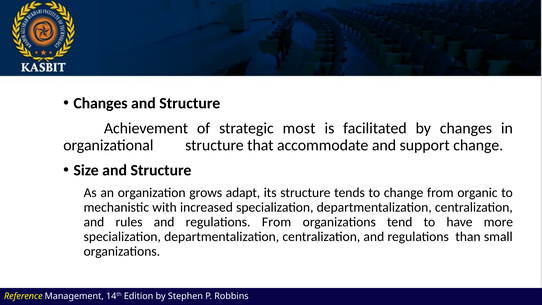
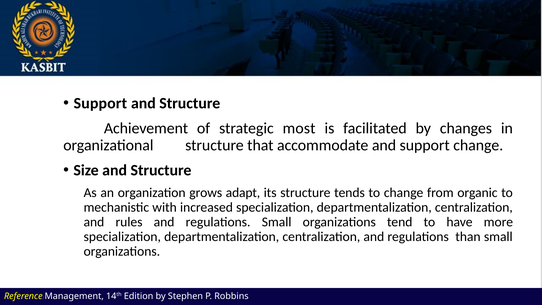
Changes at (101, 103): Changes -> Support
regulations From: From -> Small
